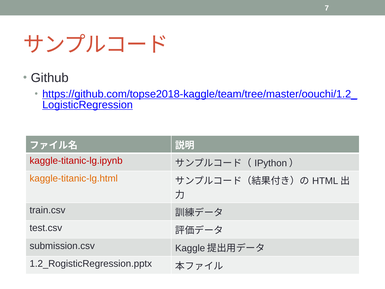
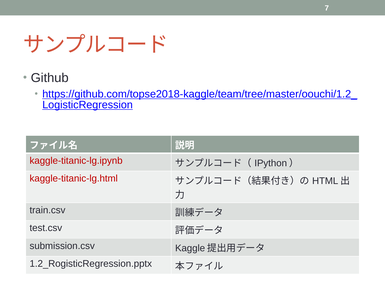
kaggle-titanic-lg.html colour: orange -> red
